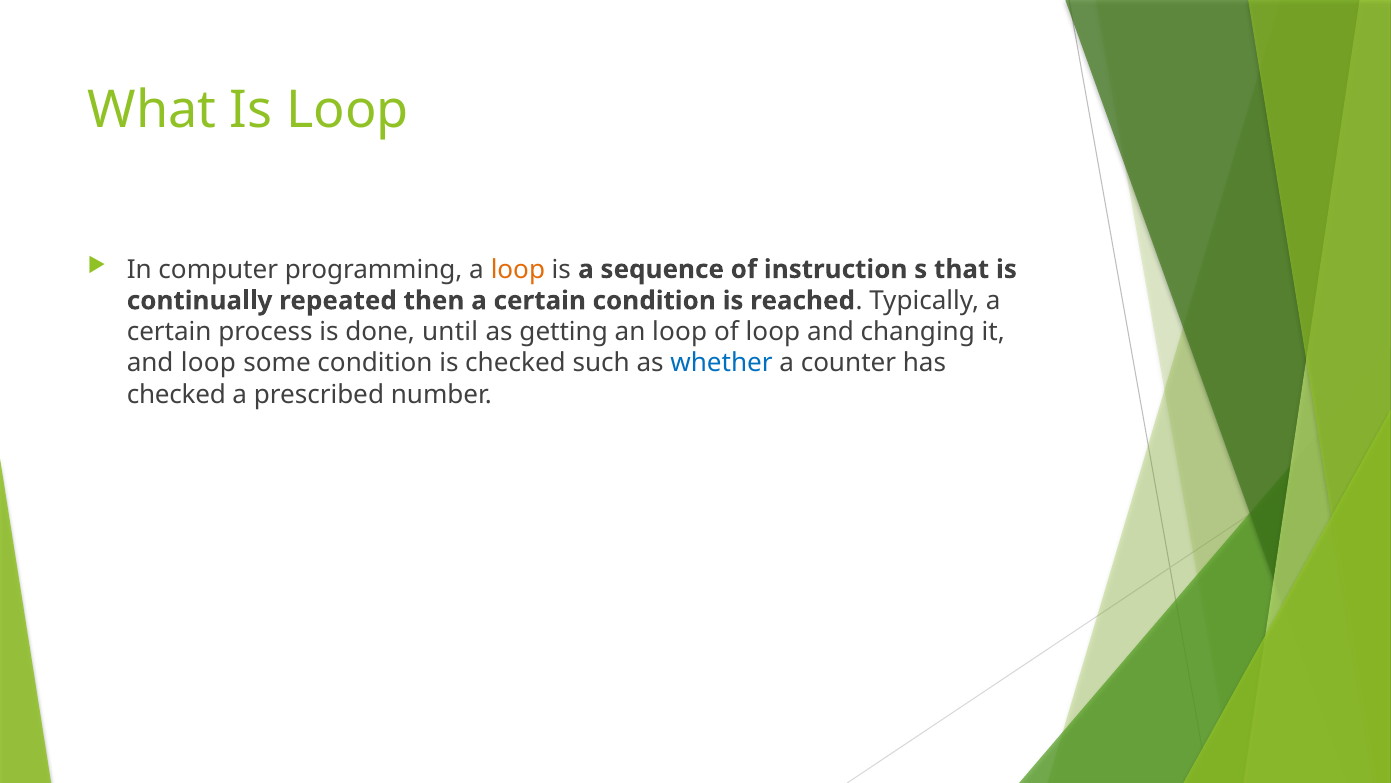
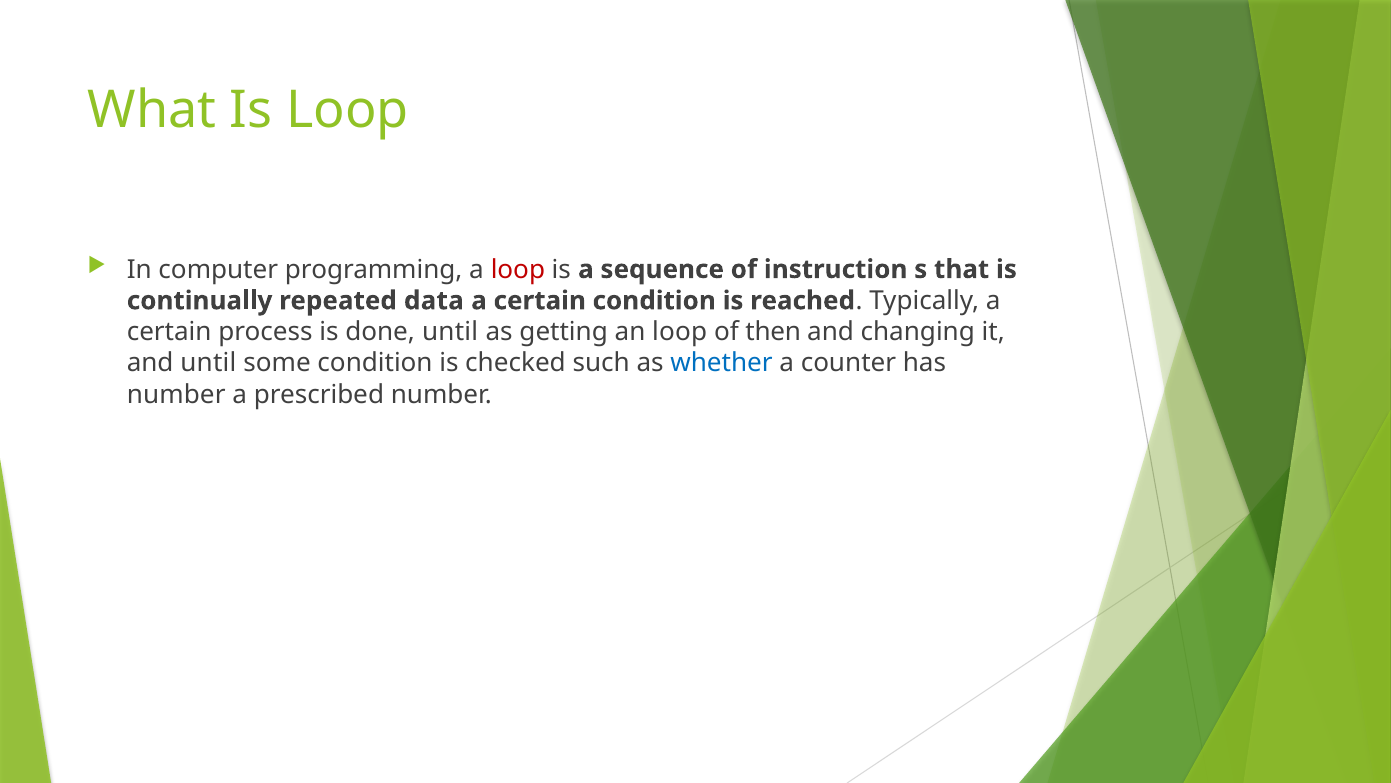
loop at (518, 269) colour: orange -> red
then: then -> data
of loop: loop -> then
and loop: loop -> until
checked at (176, 394): checked -> number
